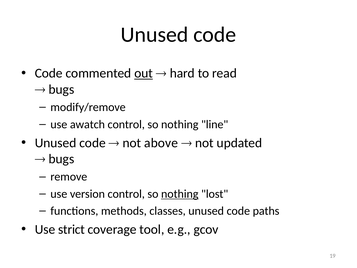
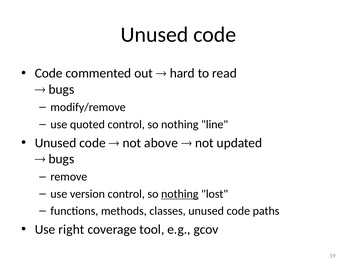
out underline: present -> none
awatch: awatch -> quoted
strict: strict -> right
